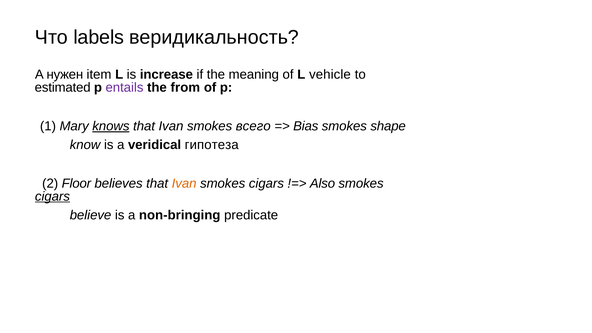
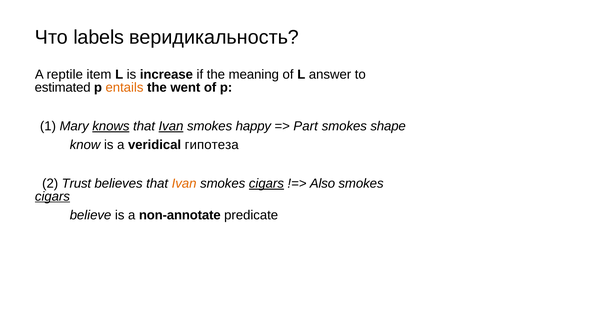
нужен: нужен -> reptile
vehicle: vehicle -> answer
entails colour: purple -> orange
from: from -> went
Ivan at (171, 126) underline: none -> present
всего: всего -> happy
Bias: Bias -> Part
Floor: Floor -> Trust
cigars at (266, 184) underline: none -> present
non-bringing: non-bringing -> non-annotate
